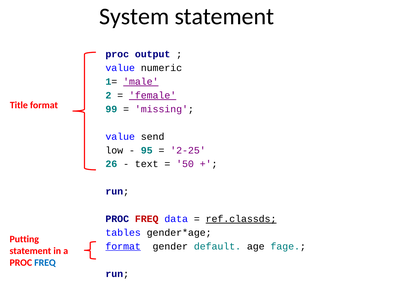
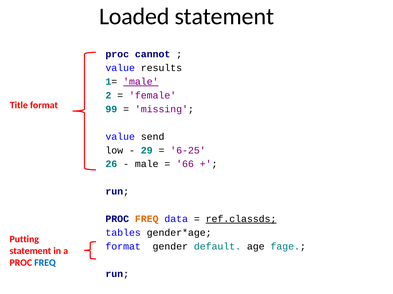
System: System -> Loaded
output: output -> cannot
numeric: numeric -> results
female underline: present -> none
95: 95 -> 29
2-25: 2-25 -> 6-25
text at (147, 164): text -> male
50: 50 -> 66
FREQ at (147, 219) colour: red -> orange
format at (123, 247) underline: present -> none
